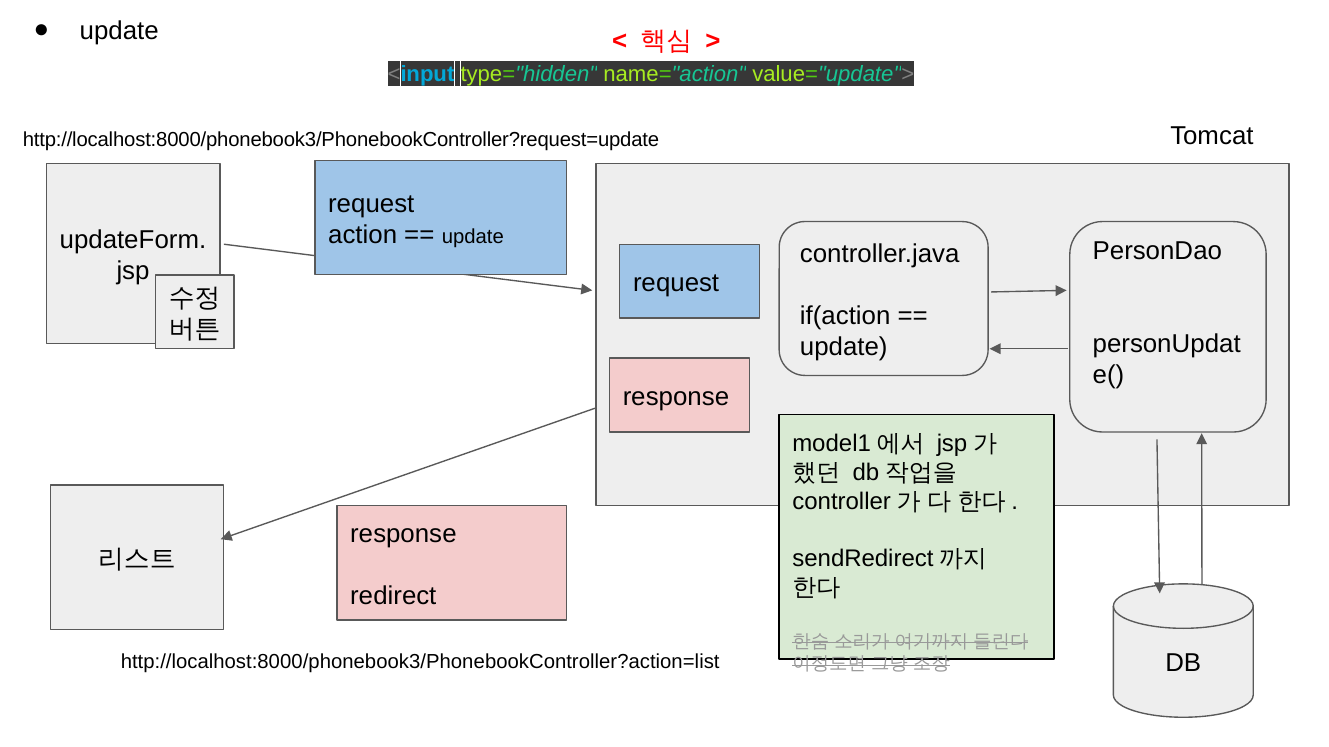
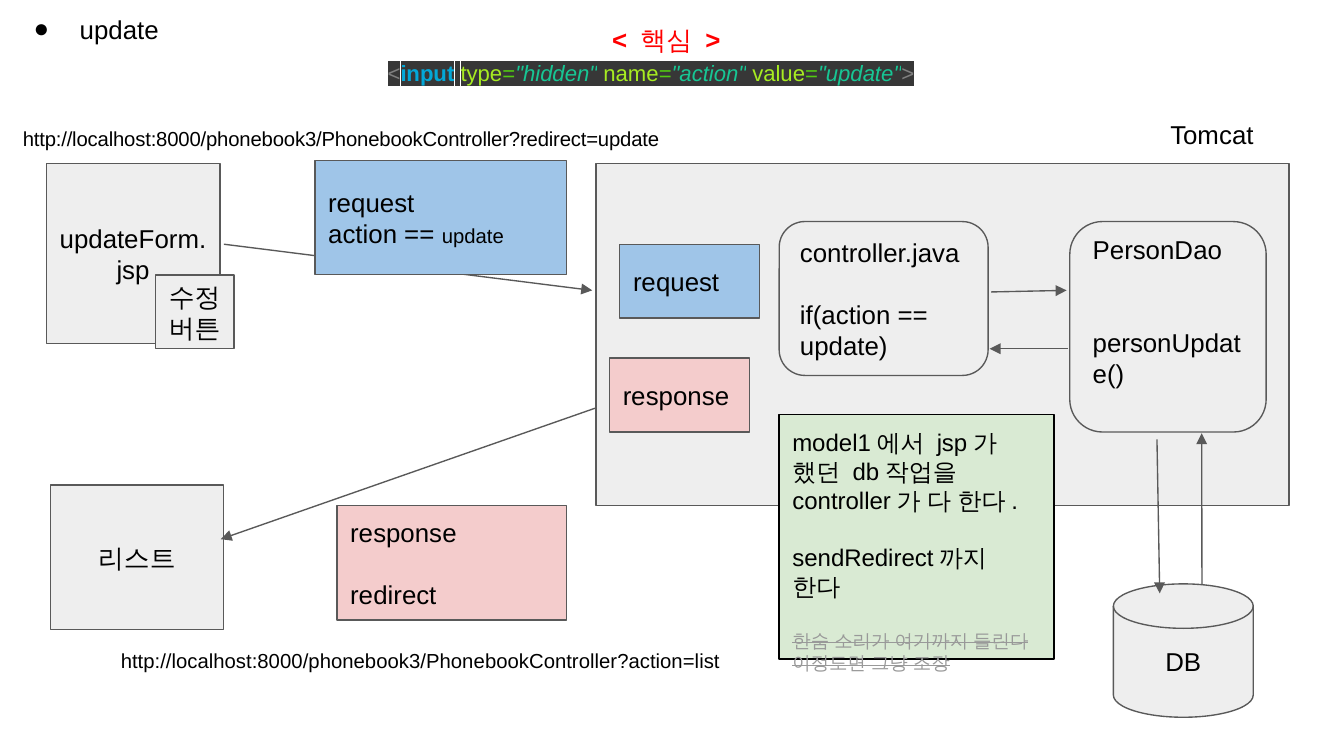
http://localhost:8000/phonebook3/PhonebookController?request=update: http://localhost:8000/phonebook3/PhonebookController?request=update -> http://localhost:8000/phonebook3/PhonebookController?redirect=update
